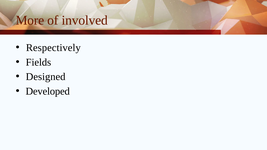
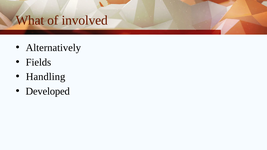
More: More -> What
Respectively: Respectively -> Alternatively
Designed: Designed -> Handling
